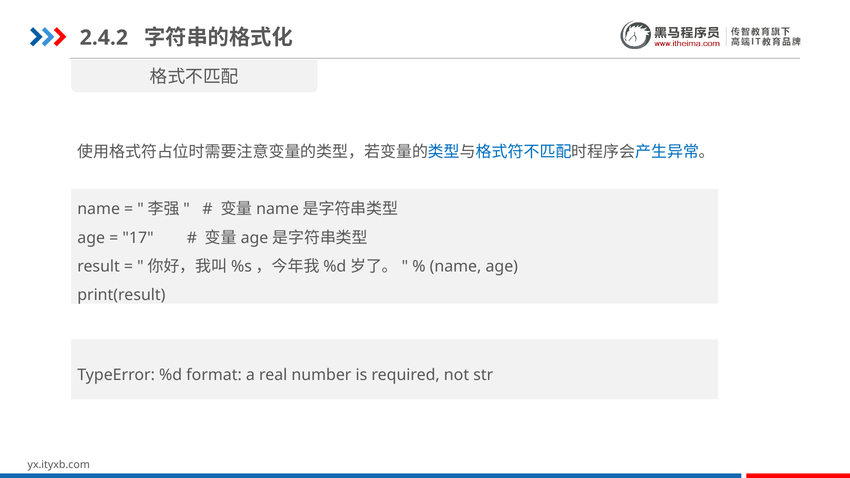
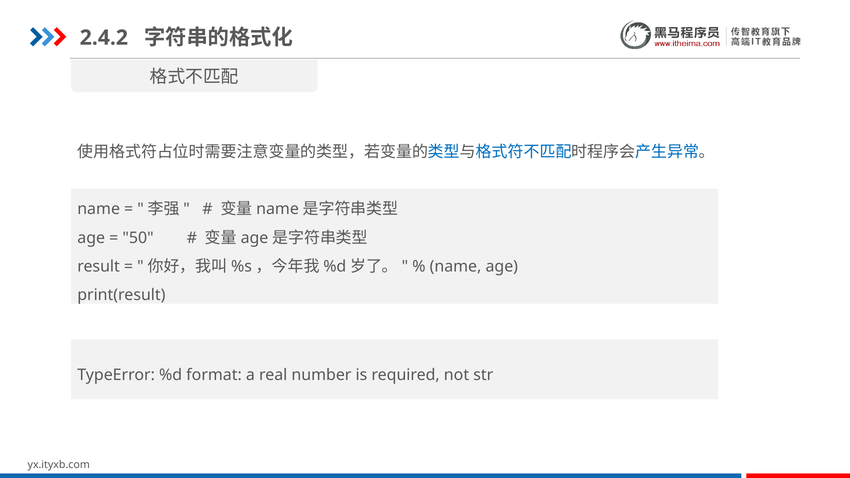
17: 17 -> 50
